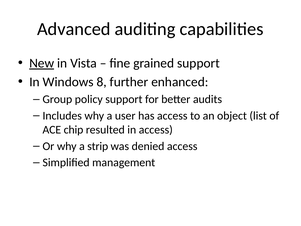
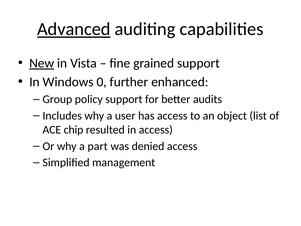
Advanced underline: none -> present
8: 8 -> 0
strip: strip -> part
